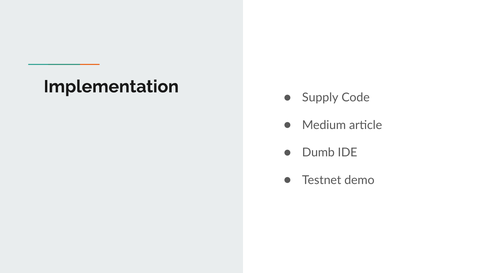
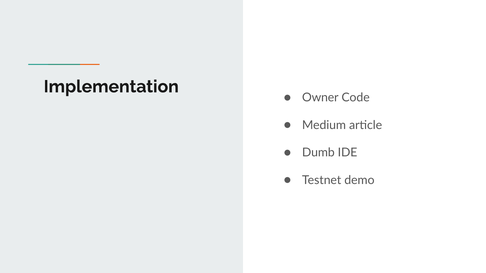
Supply: Supply -> Owner
